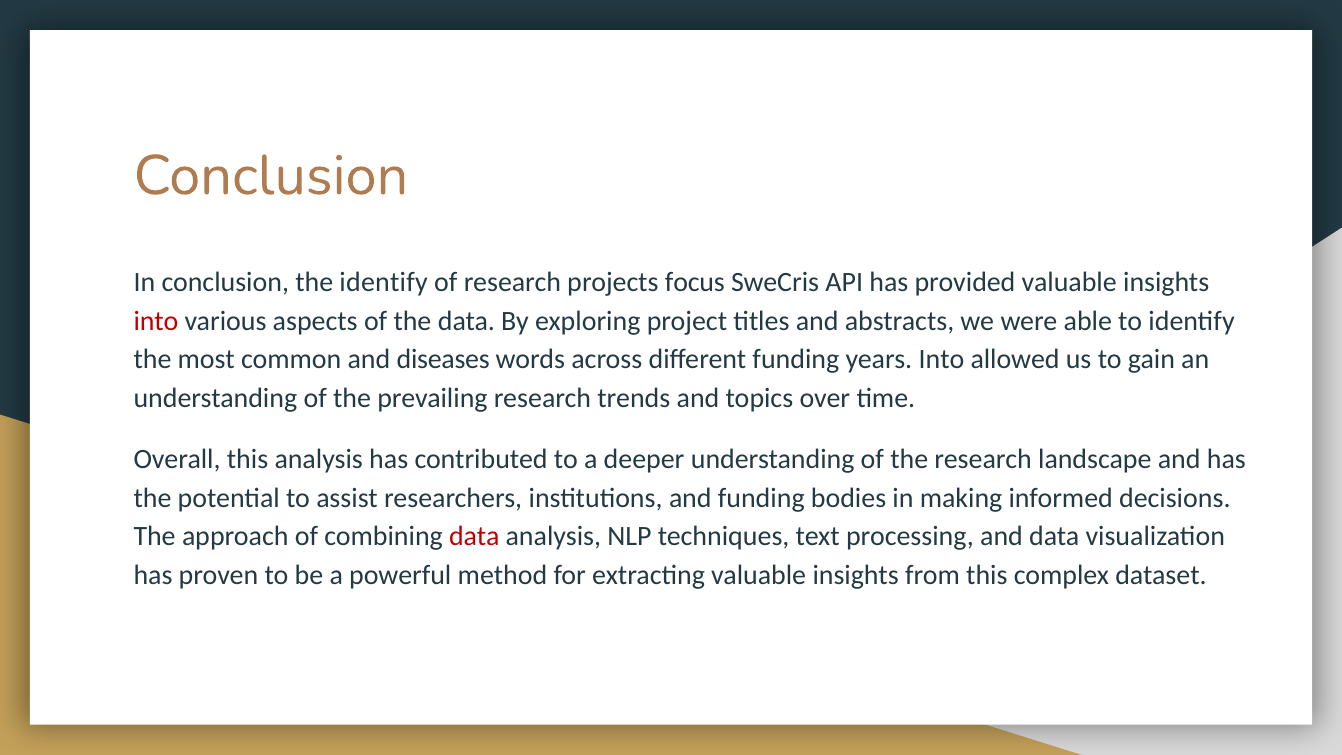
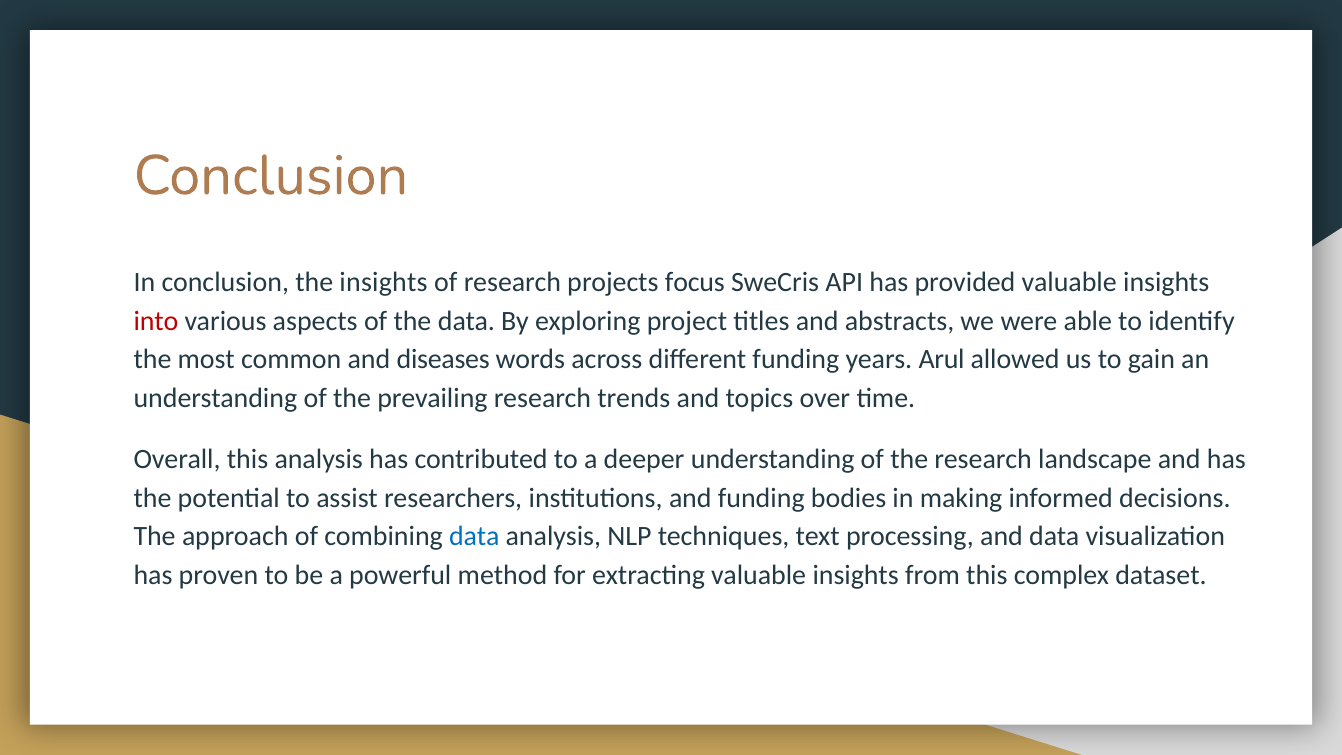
the identify: identify -> insights
years Into: Into -> Arul
data at (474, 536) colour: red -> blue
